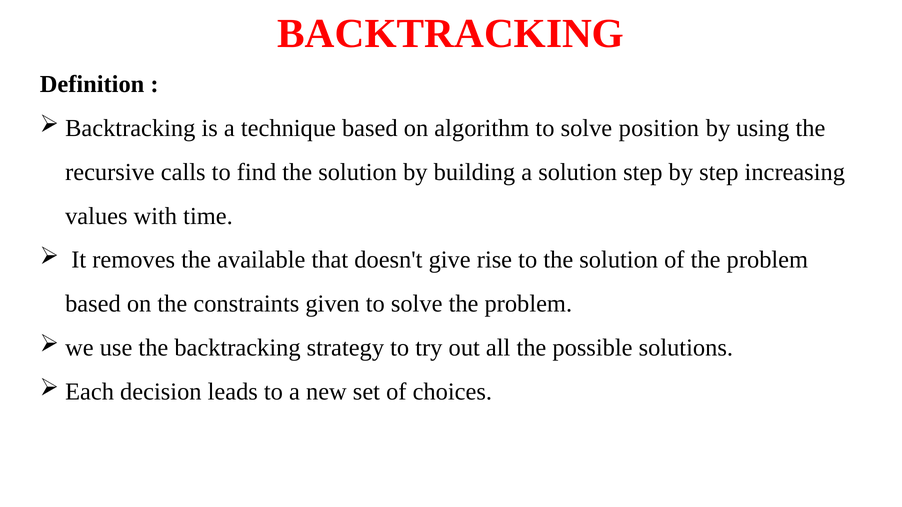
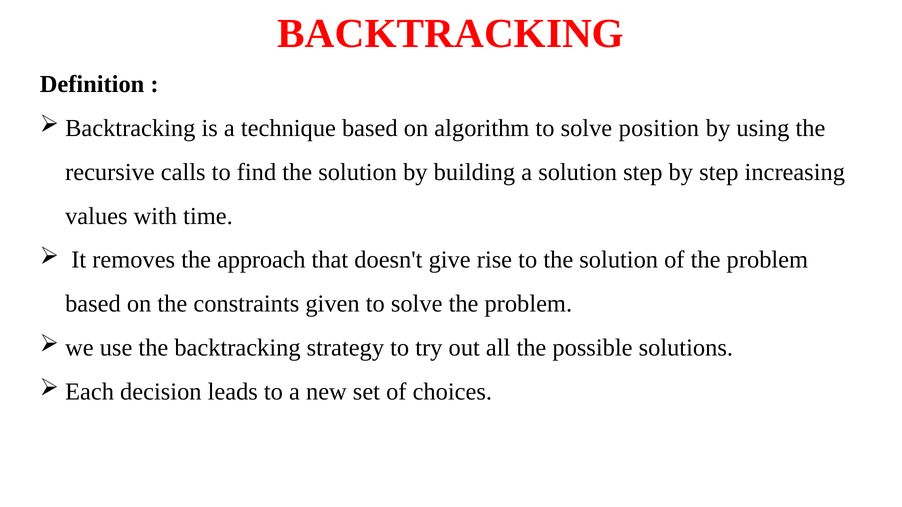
available: available -> approach
